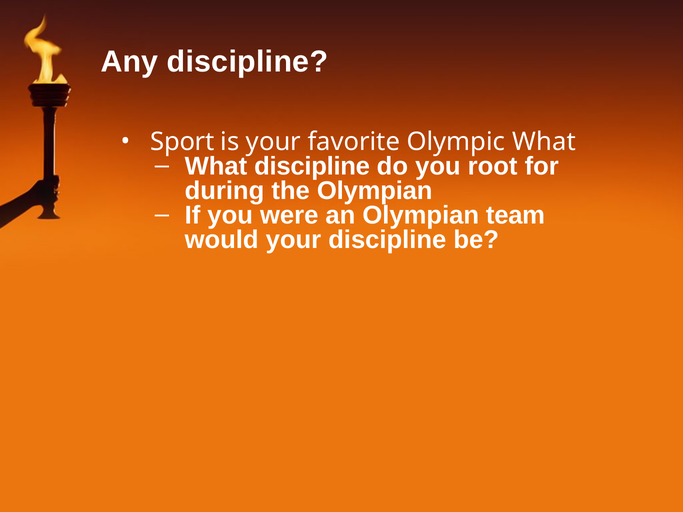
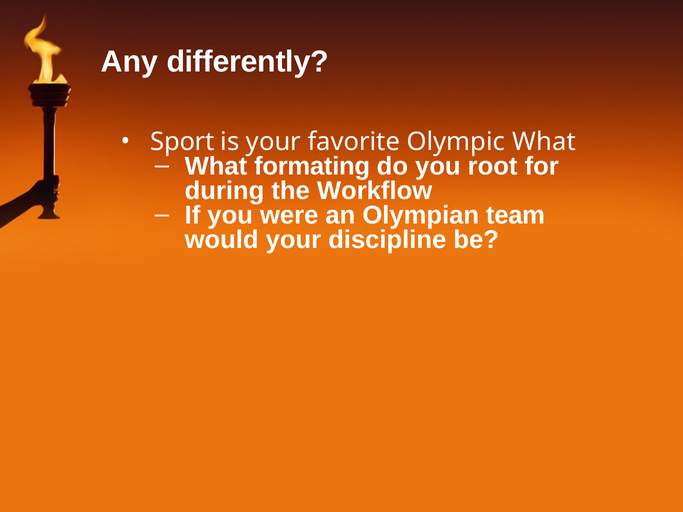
Any discipline: discipline -> differently
What discipline: discipline -> formating
the Olympian: Olympian -> Workflow
